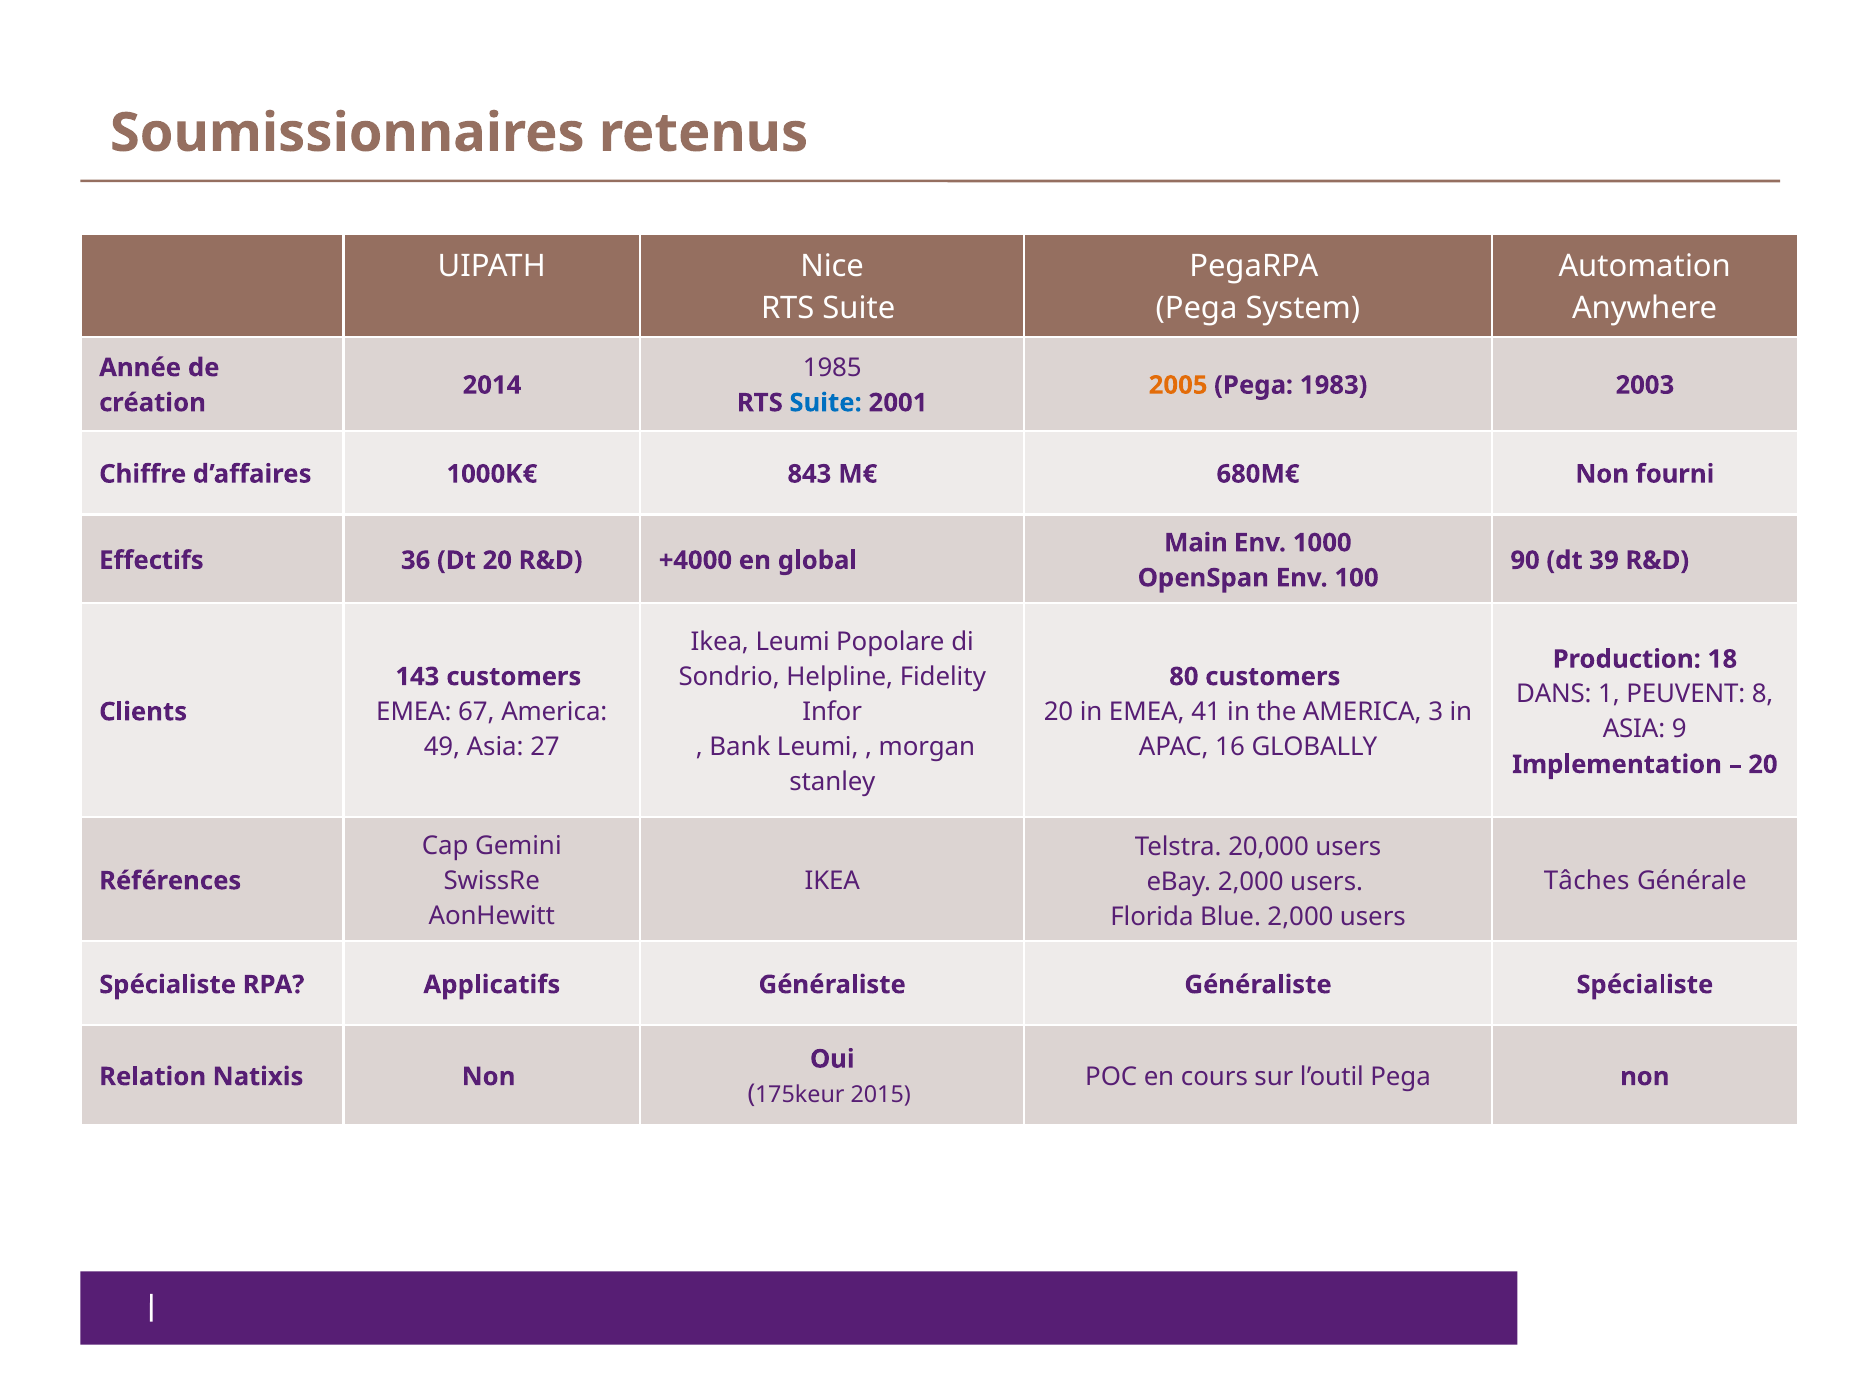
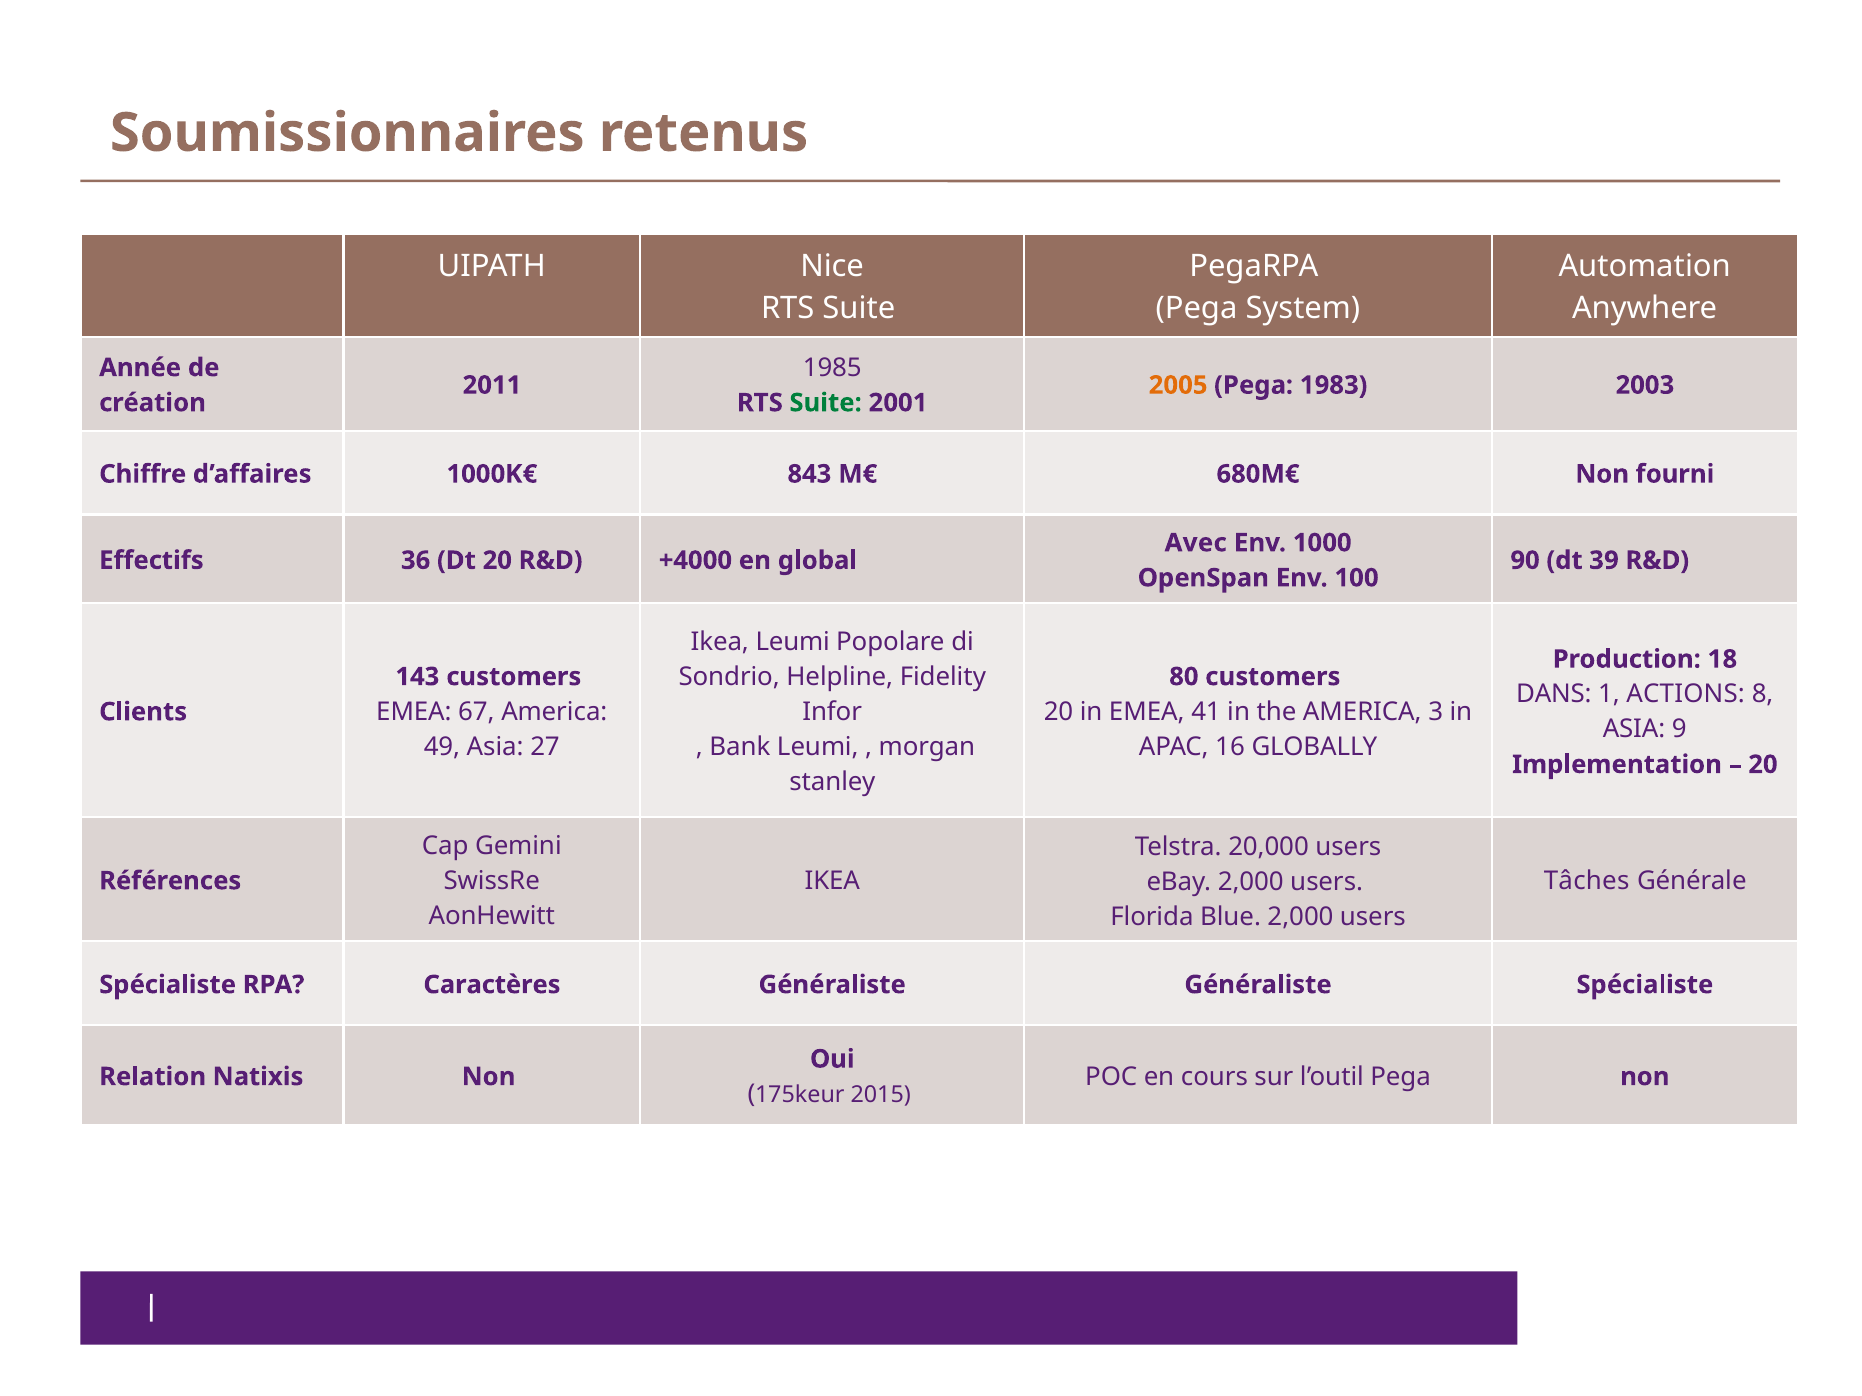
2014: 2014 -> 2011
Suite at (826, 403) colour: blue -> green
Main: Main -> Avec
PEUVENT: PEUVENT -> ACTIONS
Applicatifs: Applicatifs -> Caractères
